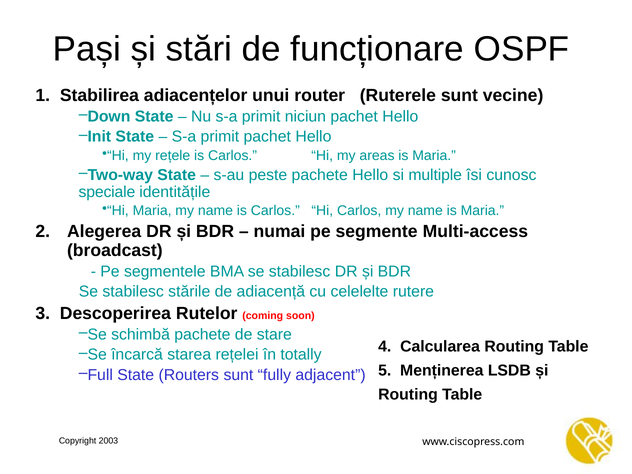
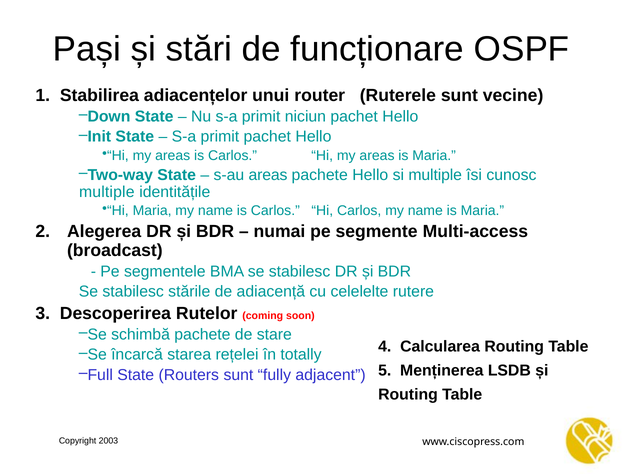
rețele at (173, 156): rețele -> areas
s-au peste: peste -> areas
speciale at (107, 192): speciale -> multiple
